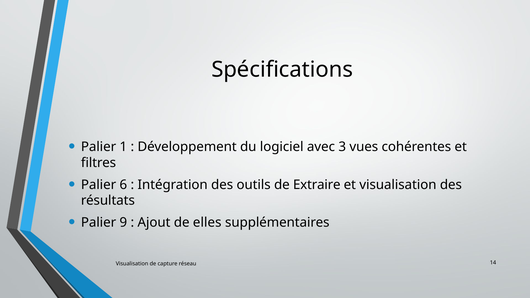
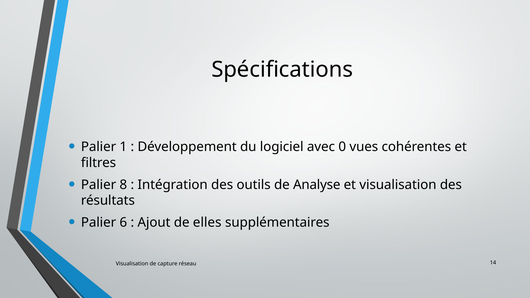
3: 3 -> 0
6: 6 -> 8
Extraire: Extraire -> Analyse
9: 9 -> 6
